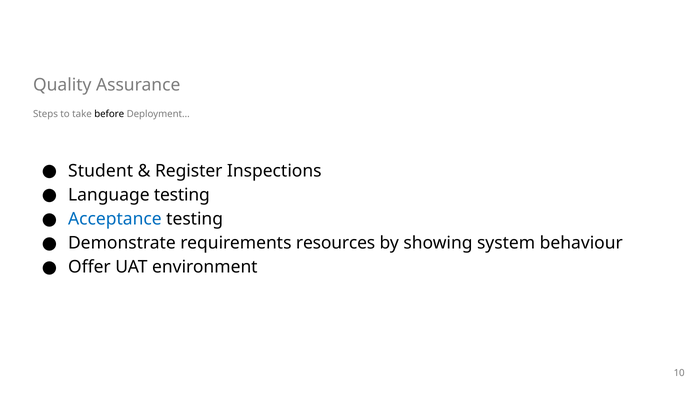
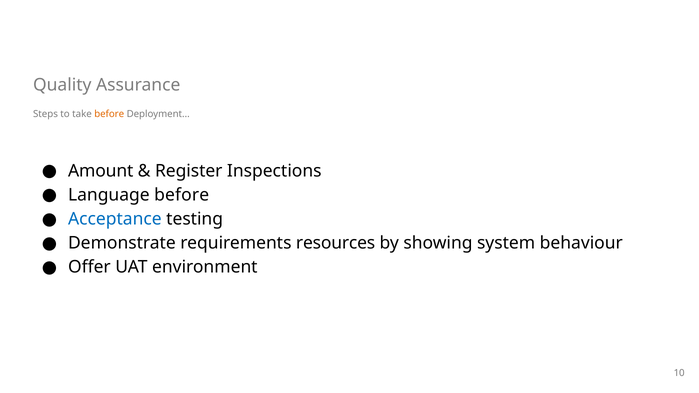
before at (109, 114) colour: black -> orange
Student: Student -> Amount
Language testing: testing -> before
